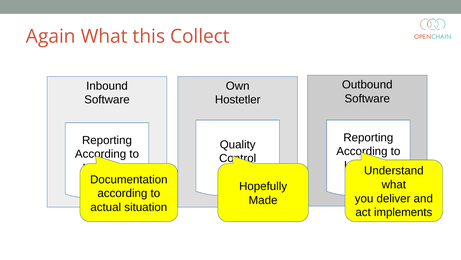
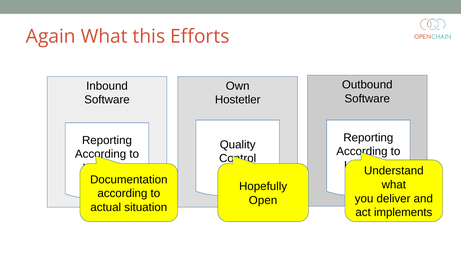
Collect: Collect -> Efforts
Made: Made -> Open
